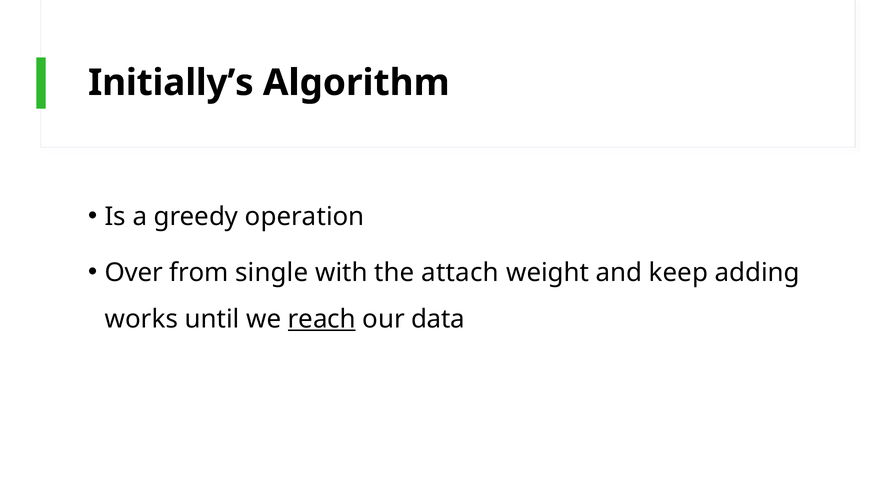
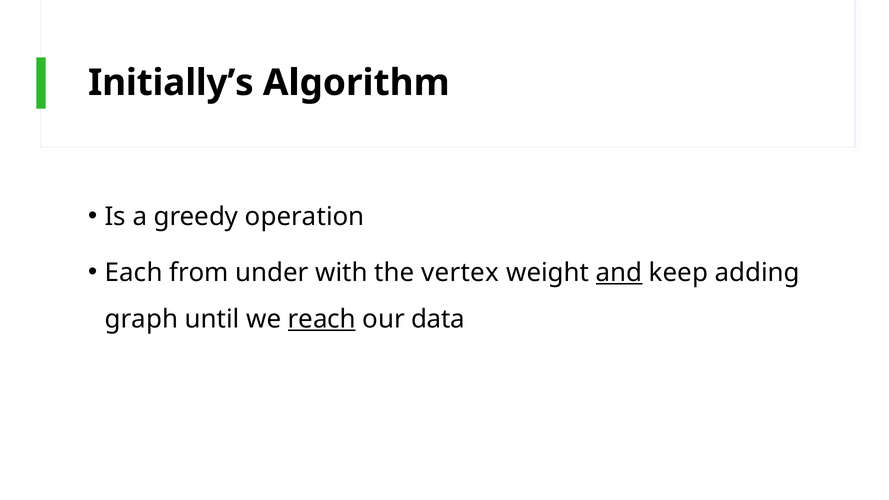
Over: Over -> Each
single: single -> under
attach: attach -> vertex
and underline: none -> present
works: works -> graph
